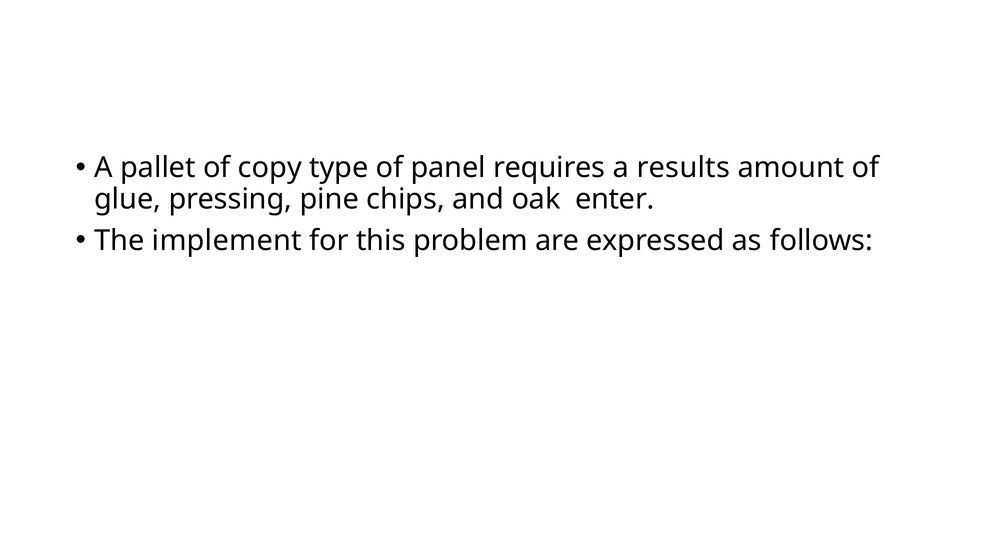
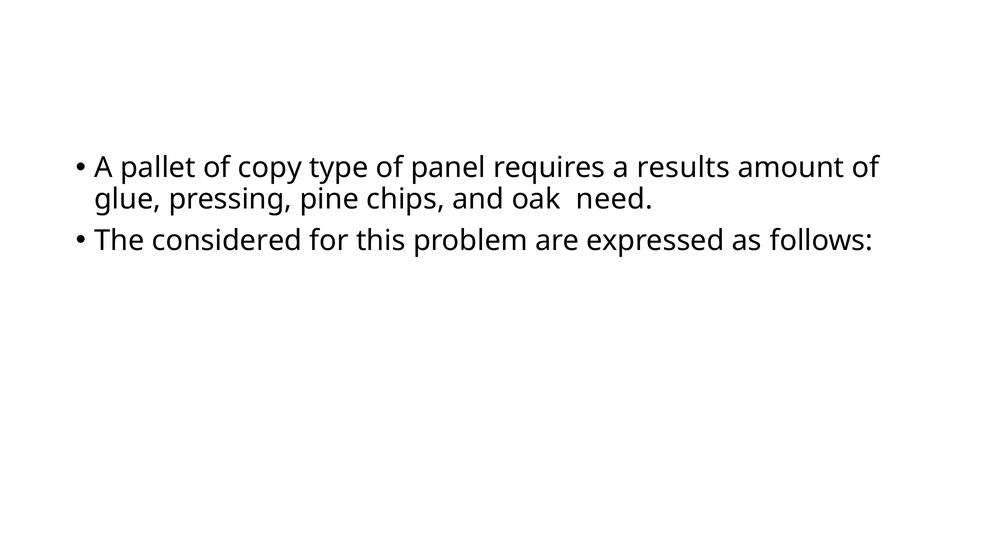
enter: enter -> need
implement: implement -> considered
